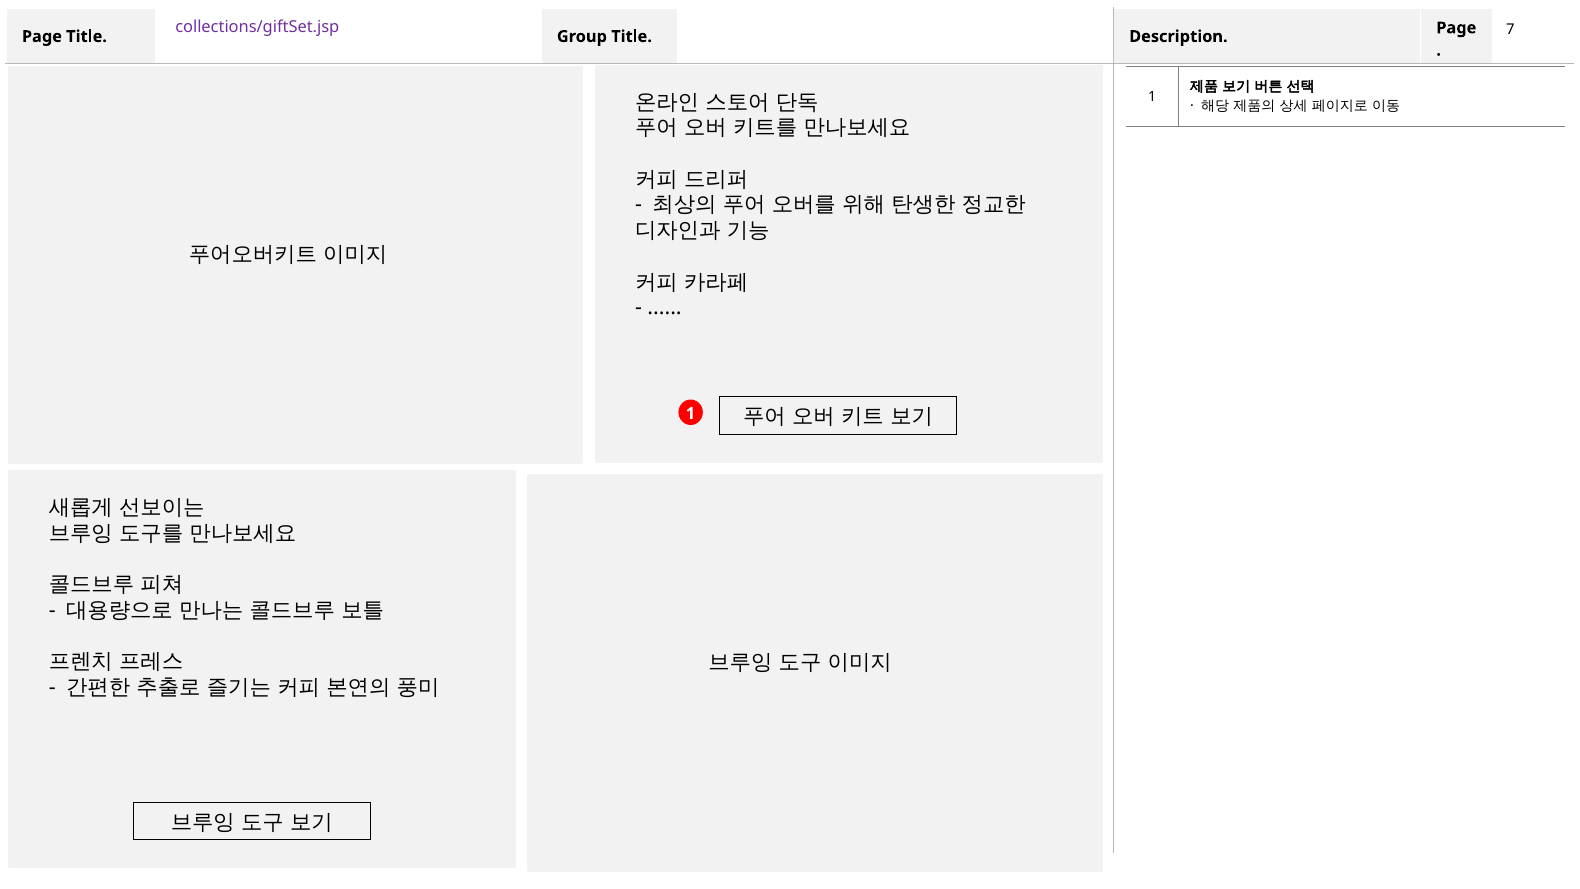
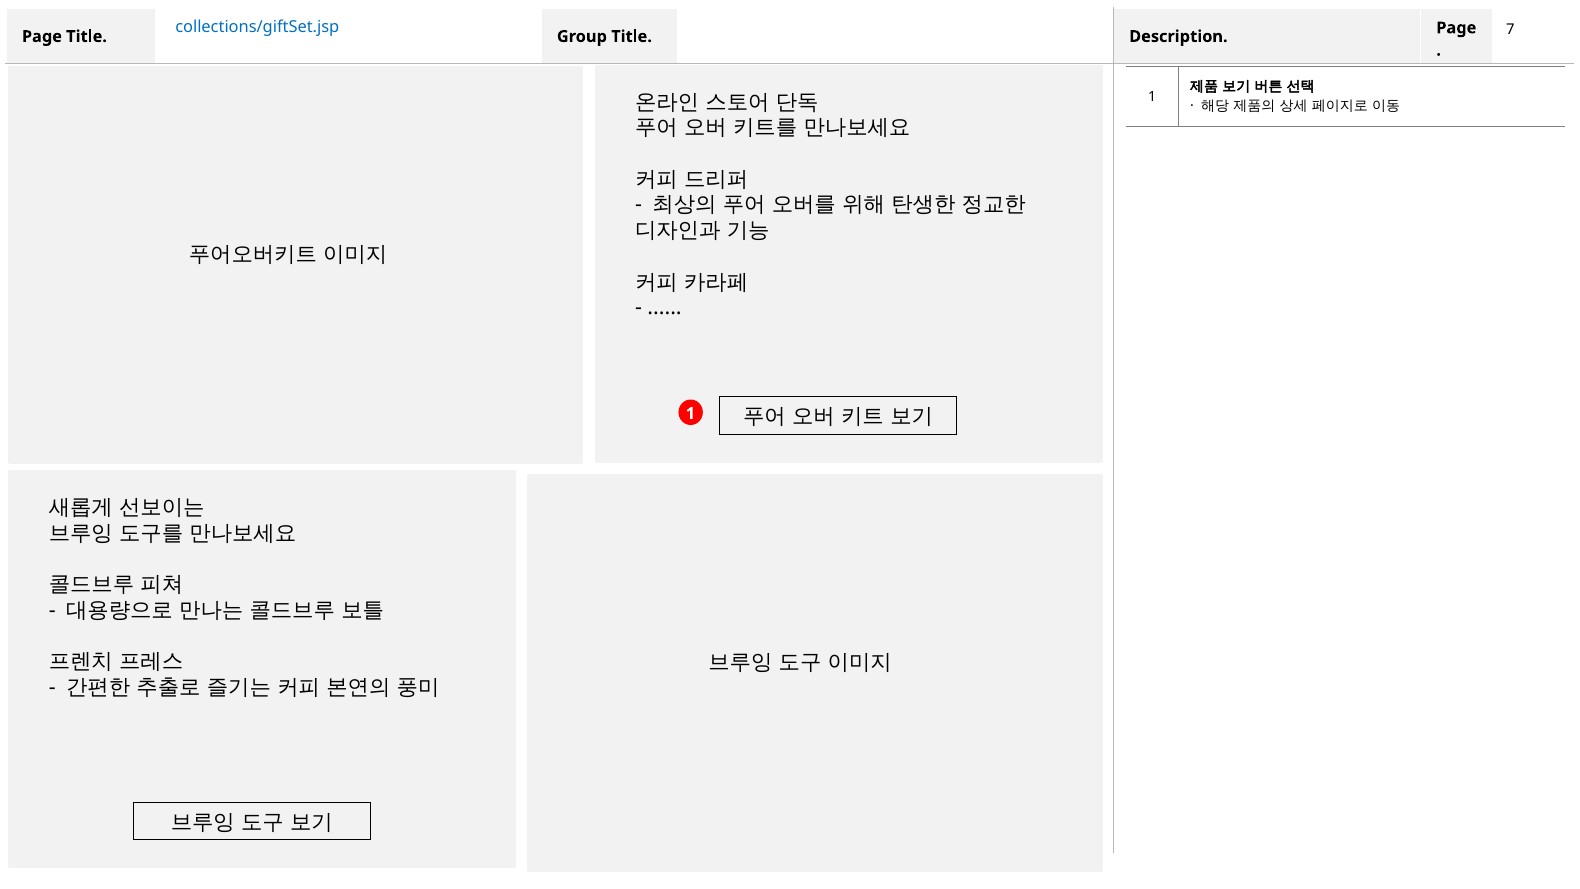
collections/giftSet.jsp colour: purple -> blue
